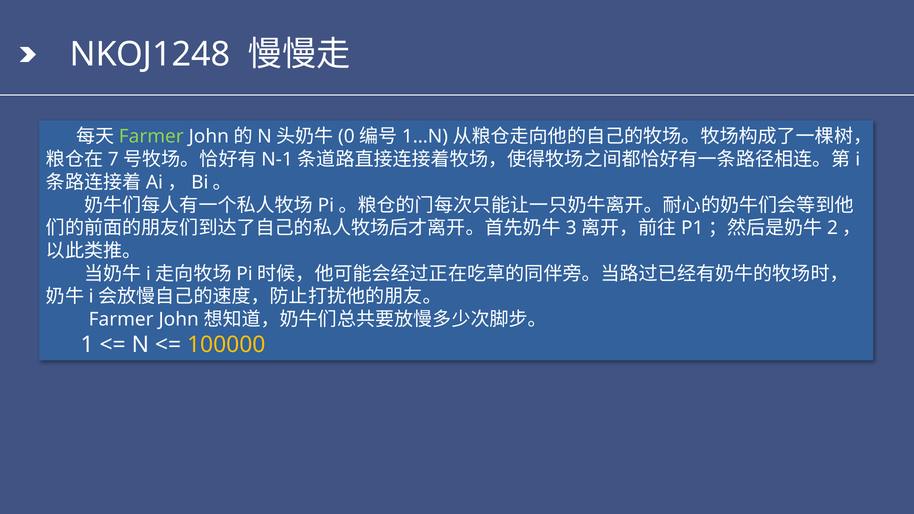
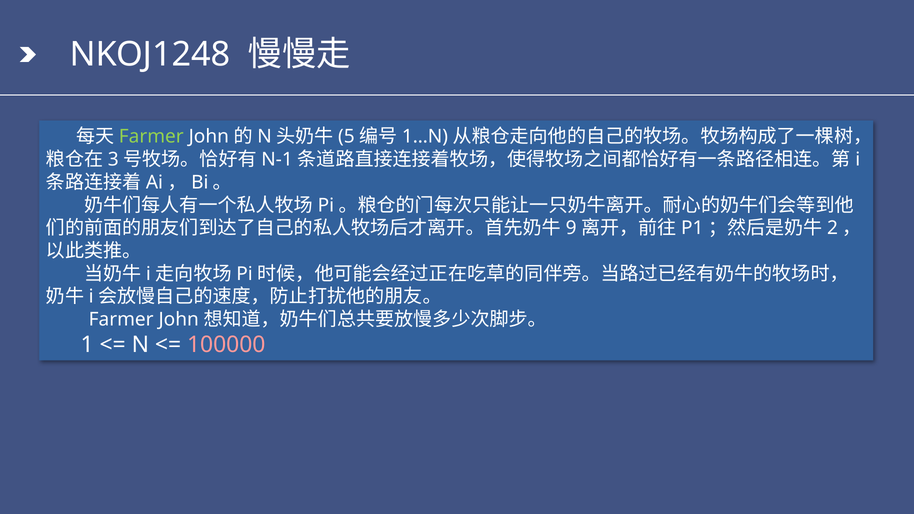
0: 0 -> 5
7: 7 -> 3
3: 3 -> 9
100000 colour: yellow -> pink
